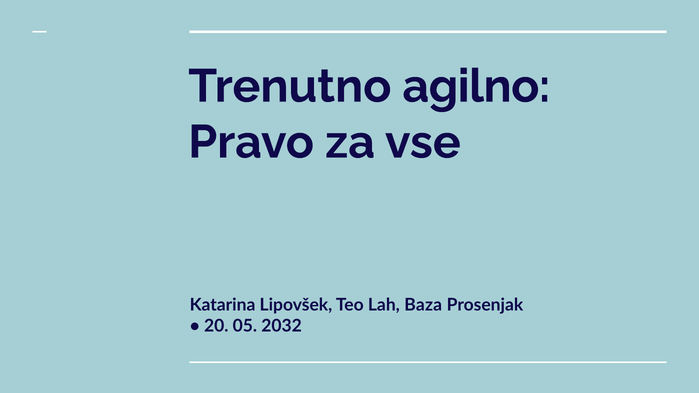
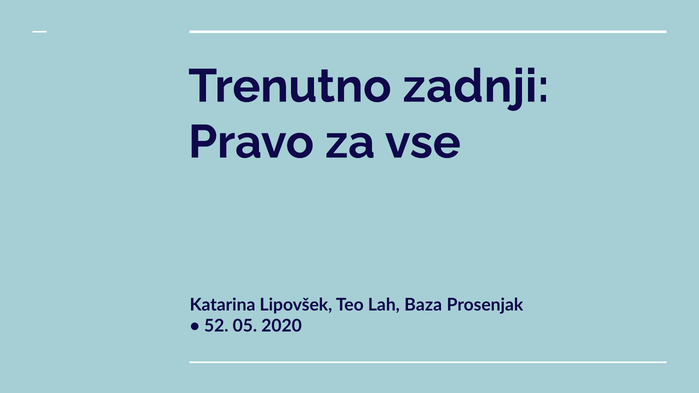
agilno: agilno -> zadnji
20: 20 -> 52
2032: 2032 -> 2020
